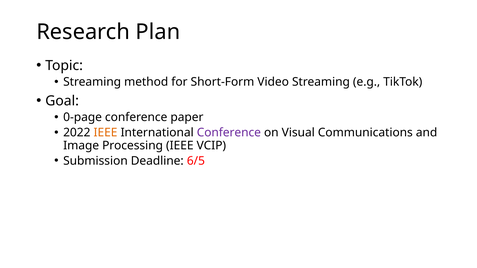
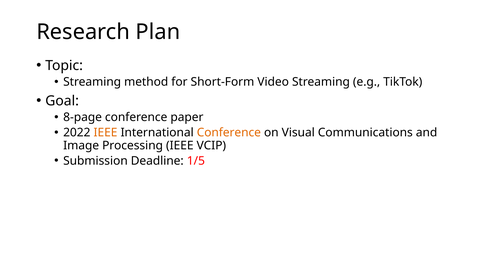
0-page: 0-page -> 8-page
Conference at (229, 133) colour: purple -> orange
6/5: 6/5 -> 1/5
